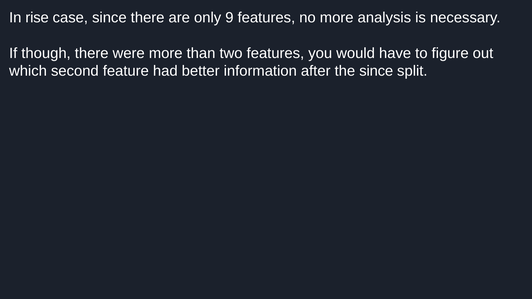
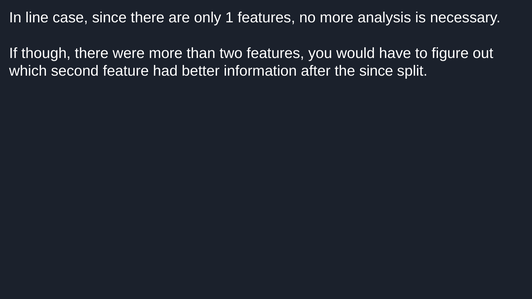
rise: rise -> line
9: 9 -> 1
